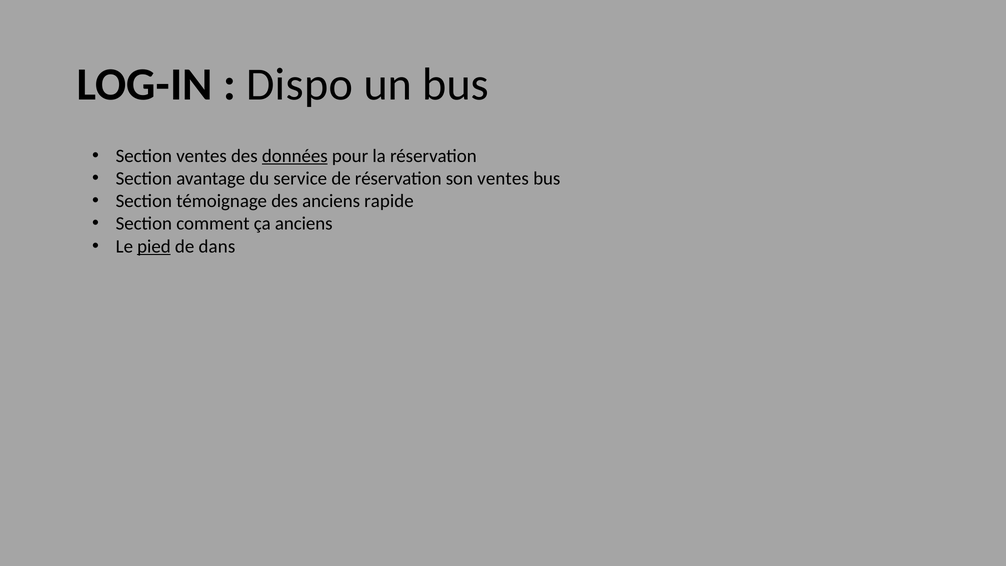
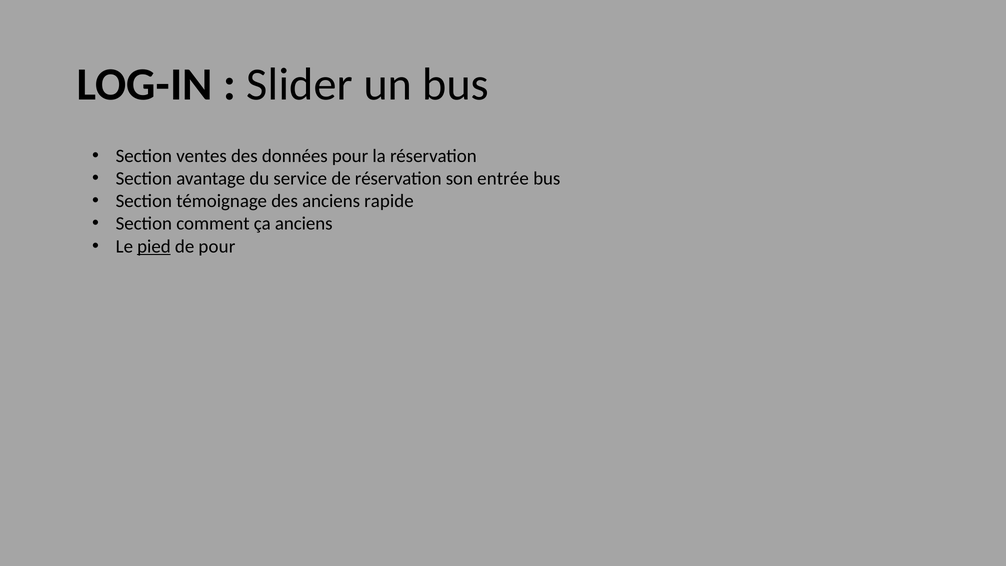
Dispo: Dispo -> Slider
données underline: present -> none
son ventes: ventes -> entrée
de dans: dans -> pour
